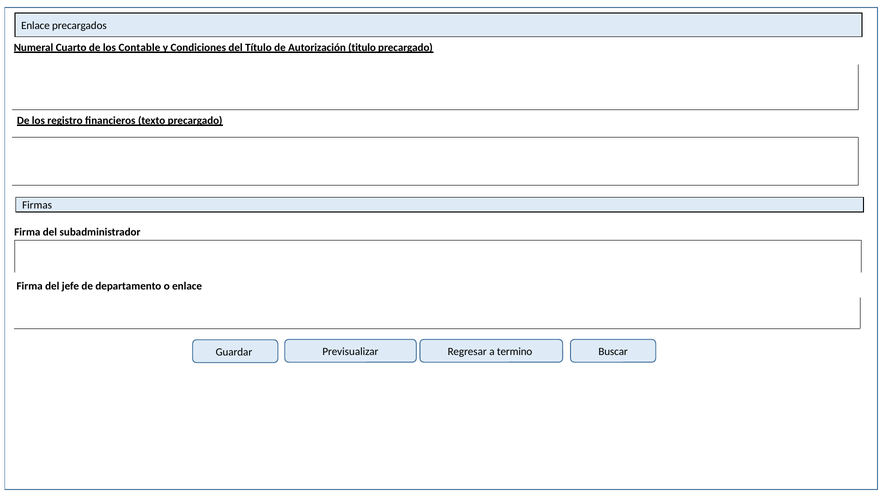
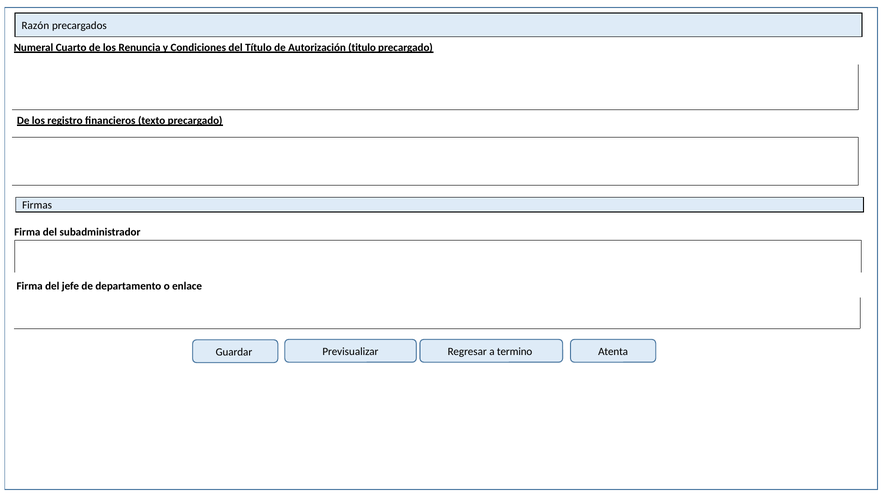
Enlace at (35, 26): Enlace -> Razón
Contable: Contable -> Renuncia
Buscar: Buscar -> Atenta
